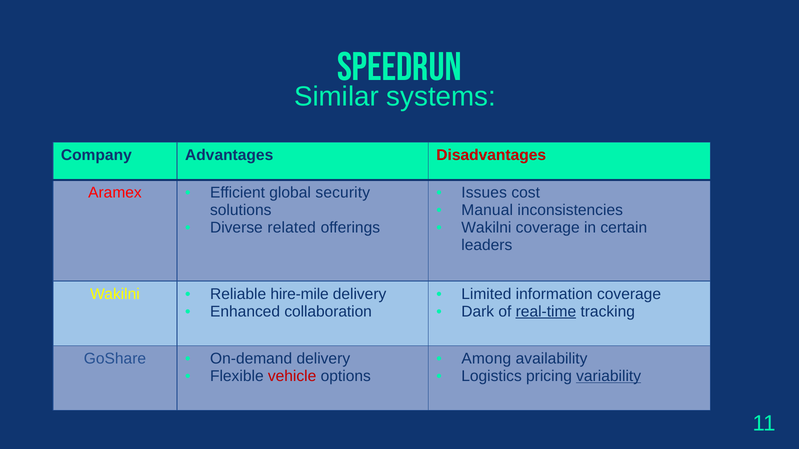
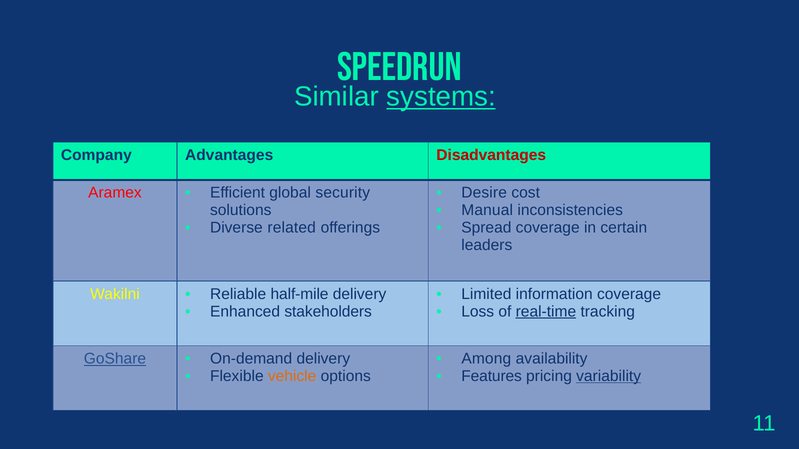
systems underline: none -> present
Issues: Issues -> Desire
Wakilni at (486, 228): Wakilni -> Spread
hire-mile: hire-mile -> half-mile
collaboration: collaboration -> stakeholders
Dark: Dark -> Loss
GoShare underline: none -> present
vehicle colour: red -> orange
Logistics: Logistics -> Features
